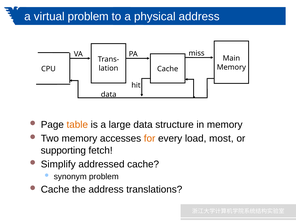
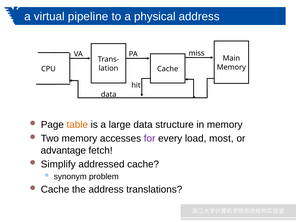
virtual problem: problem -> pipeline
for colour: orange -> purple
supporting: supporting -> advantage
